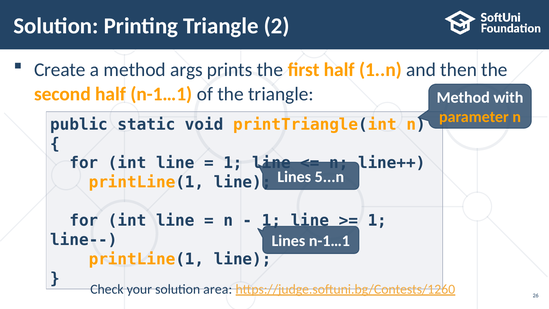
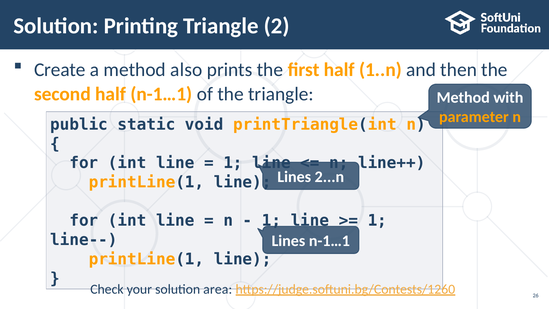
args: args -> also
5...n: 5...n -> 2...n
